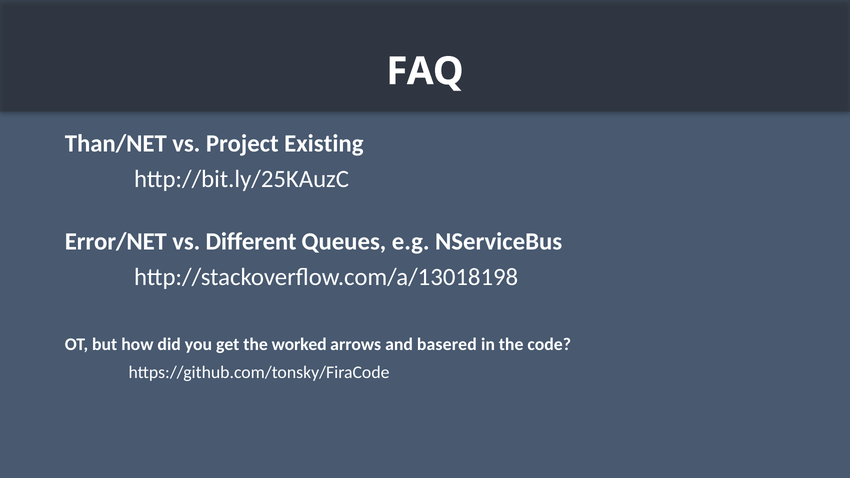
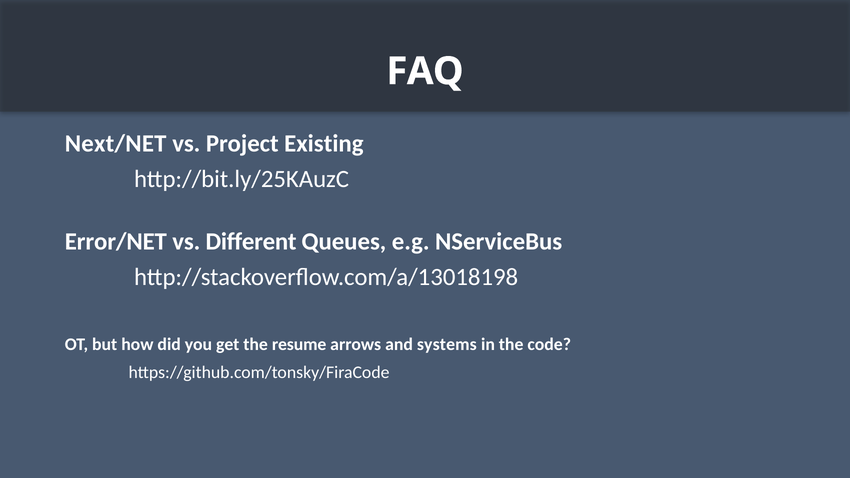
Than/NET: Than/NET -> Next/NET
worked: worked -> resume
basered: basered -> systems
